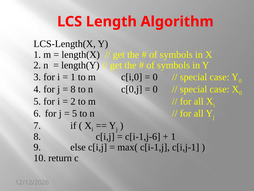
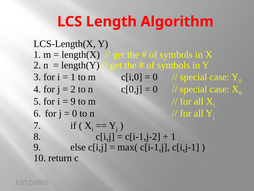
8 at (73, 89): 8 -> 2
2 at (73, 101): 2 -> 9
5 at (75, 113): 5 -> 0
c[i-1,j-6: c[i-1,j-6 -> c[i-1,j-2
